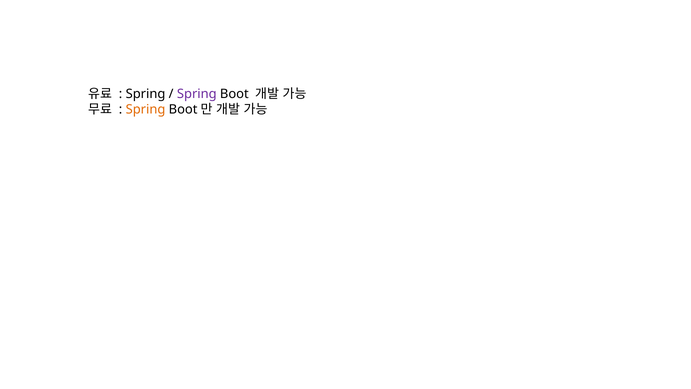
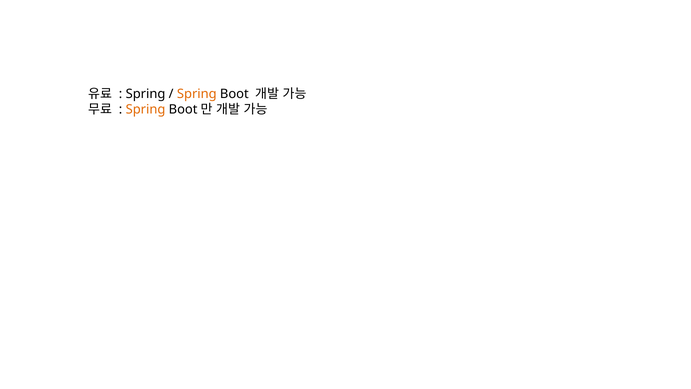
Spring at (197, 94) colour: purple -> orange
